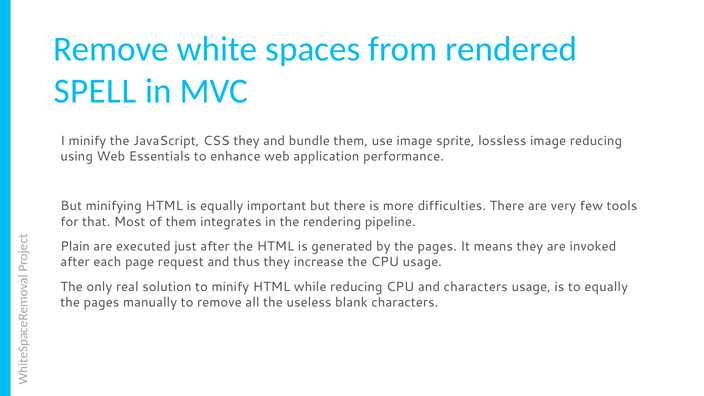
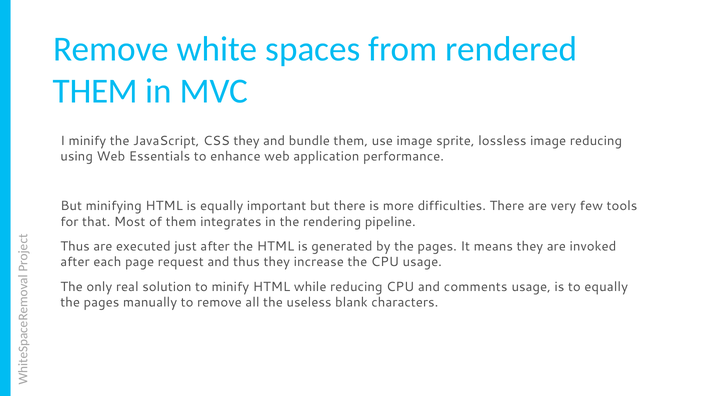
SPELL at (95, 91): SPELL -> THEM
Plain at (75, 246): Plain -> Thus
and characters: characters -> comments
